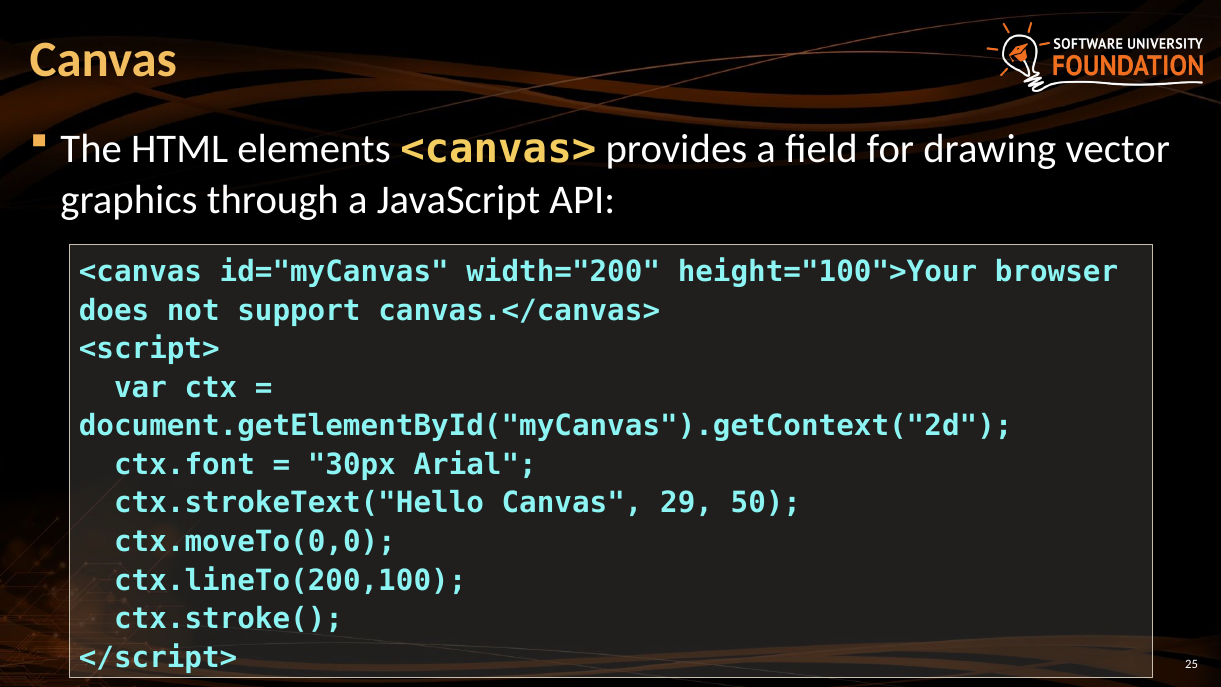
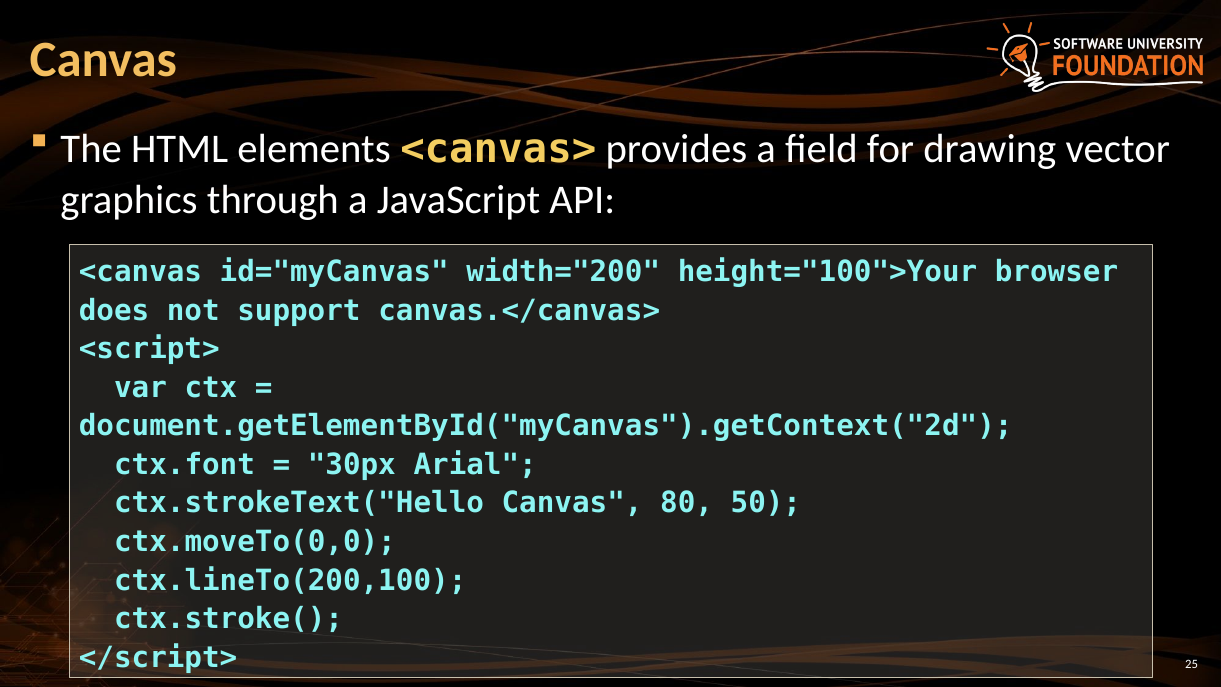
29: 29 -> 80
